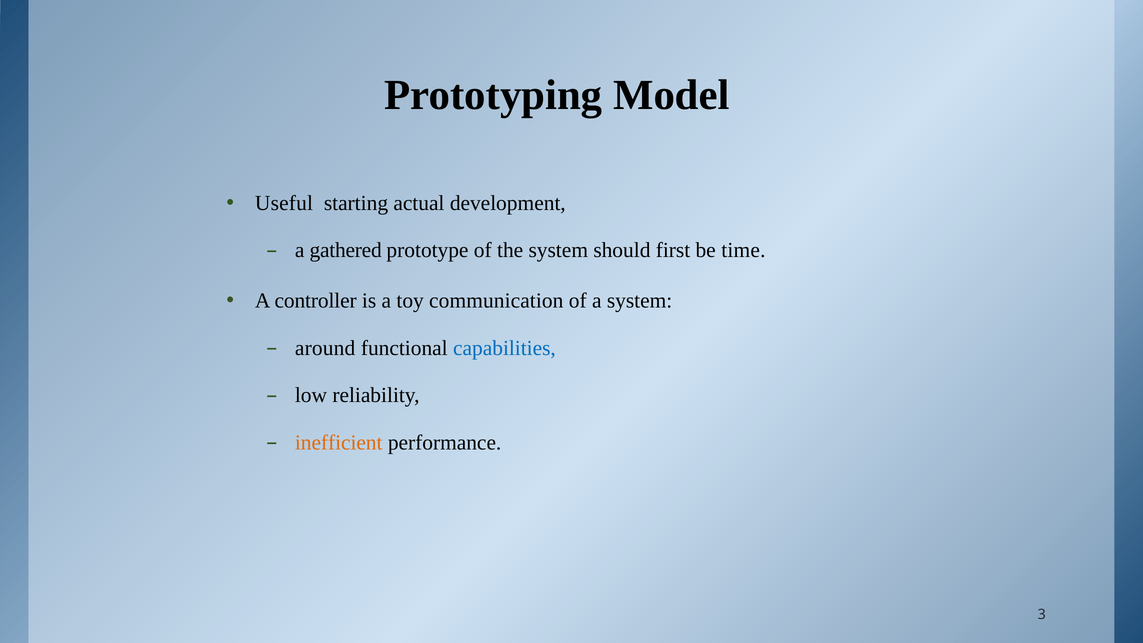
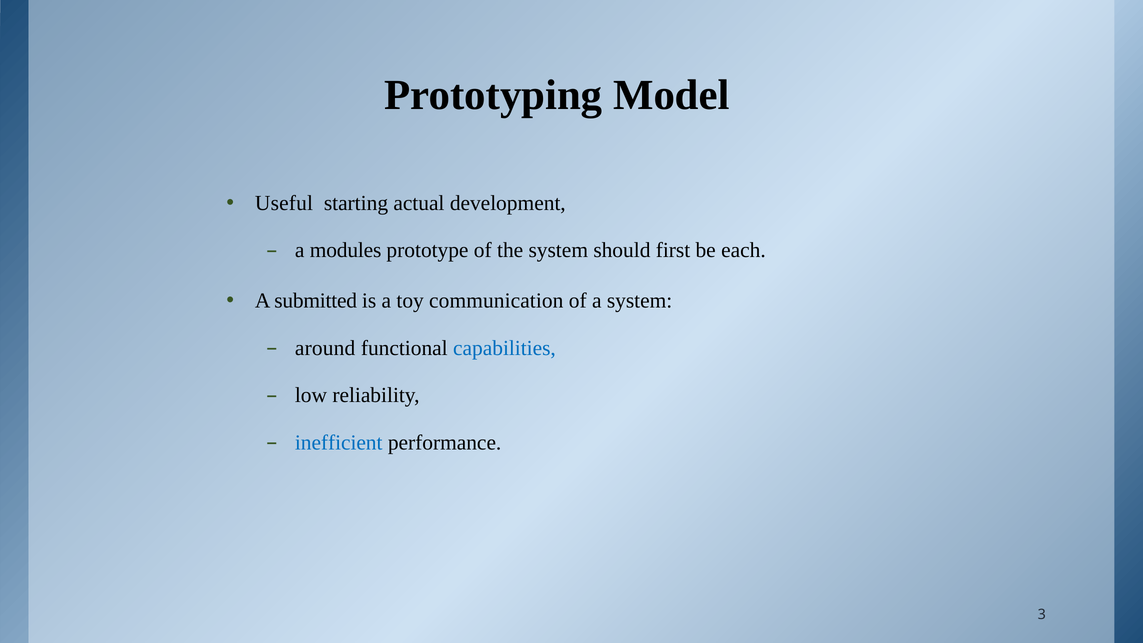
gathered: gathered -> modules
time: time -> each
controller: controller -> submitted
inefficient colour: orange -> blue
